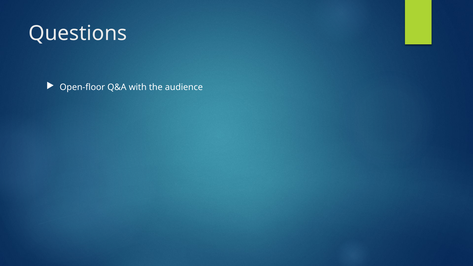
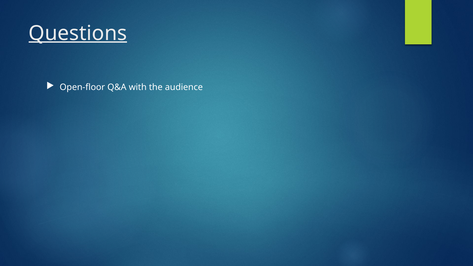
Questions underline: none -> present
